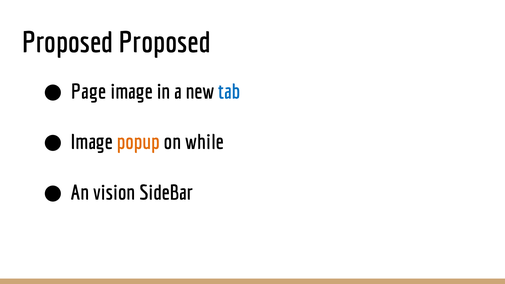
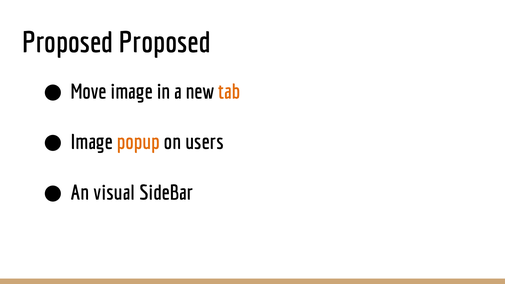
Page: Page -> Move
tab colour: blue -> orange
while: while -> users
vision: vision -> visual
